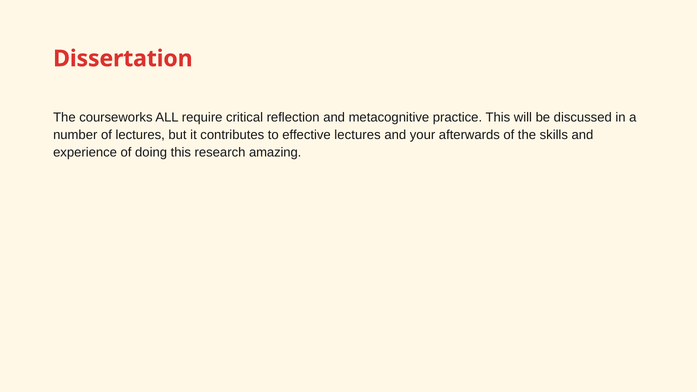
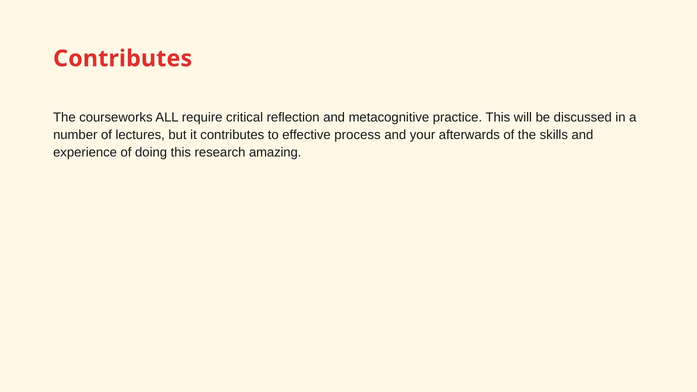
Dissertation at (123, 59): Dissertation -> Contributes
effective lectures: lectures -> process
